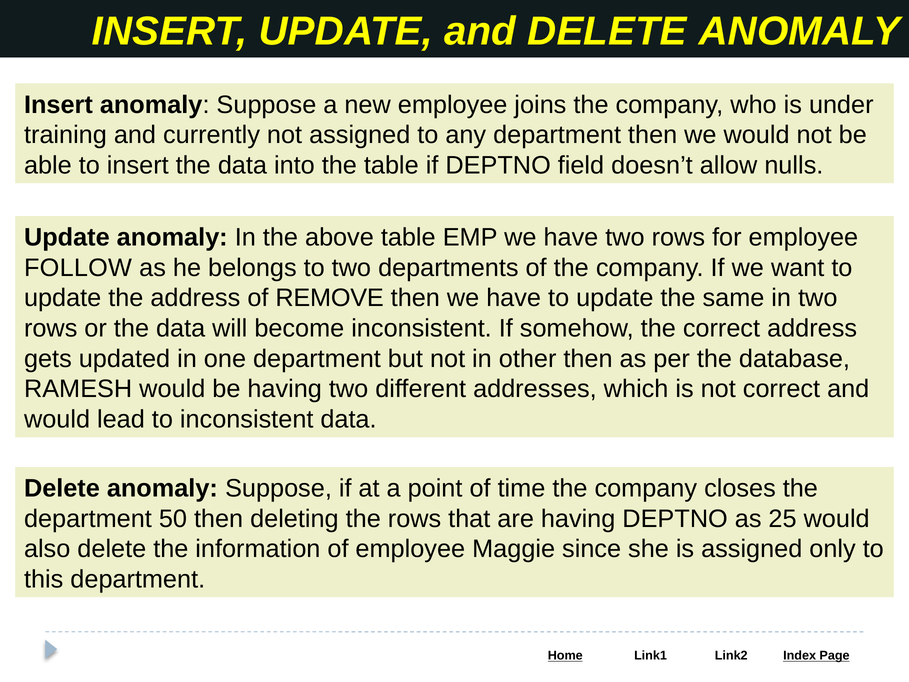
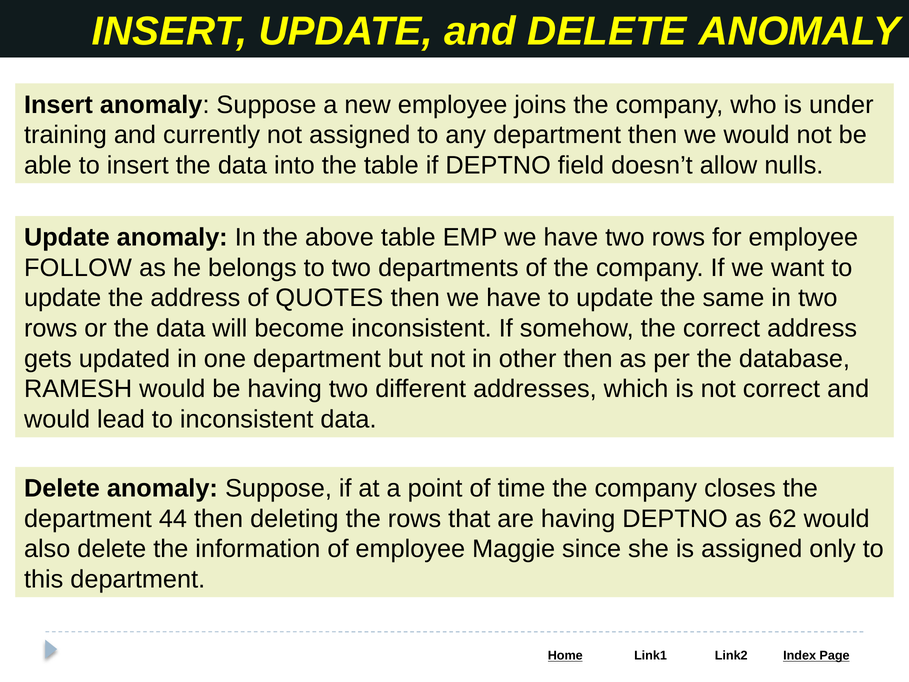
REMOVE: REMOVE -> QUOTES
50: 50 -> 44
25: 25 -> 62
